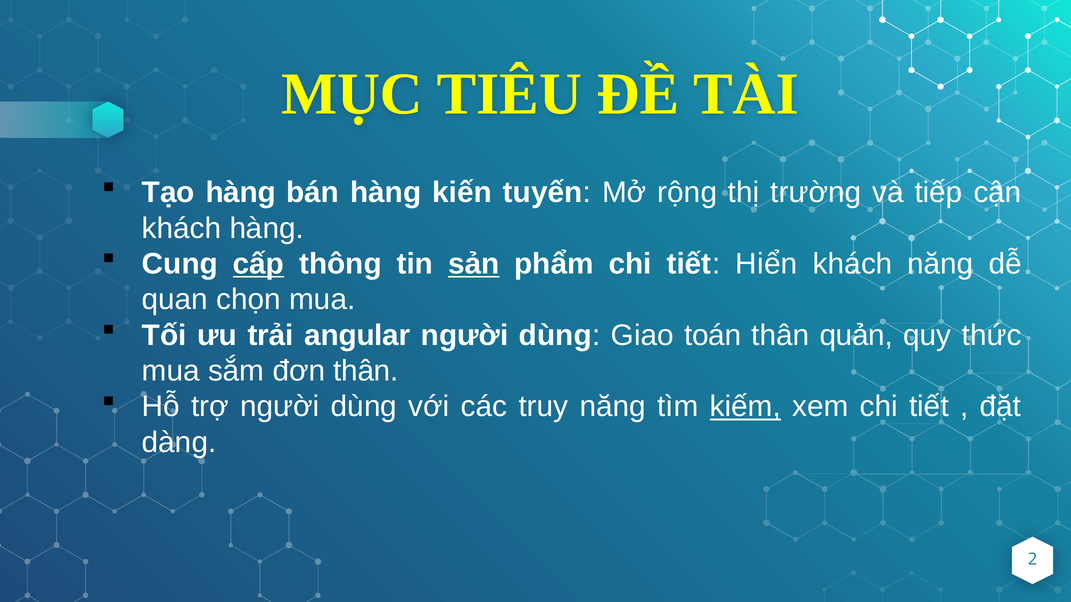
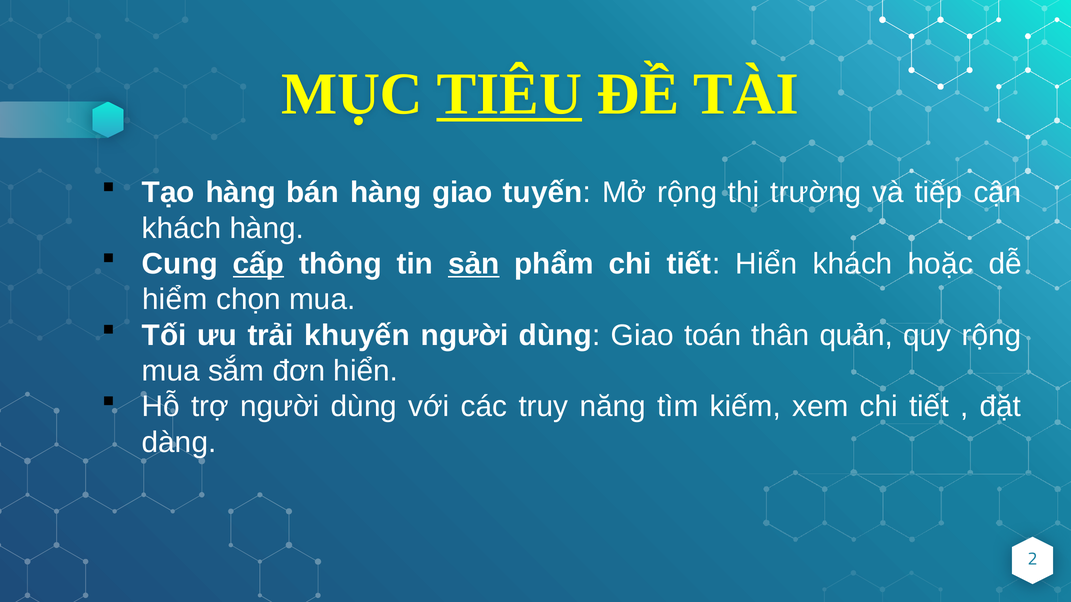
TIÊU underline: none -> present
hàng kiến: kiến -> giao
khách năng: năng -> hoặc
quan: quan -> hiểm
angular: angular -> khuyến
quy thức: thức -> rộng
đơn thân: thân -> hiển
kiếm underline: present -> none
